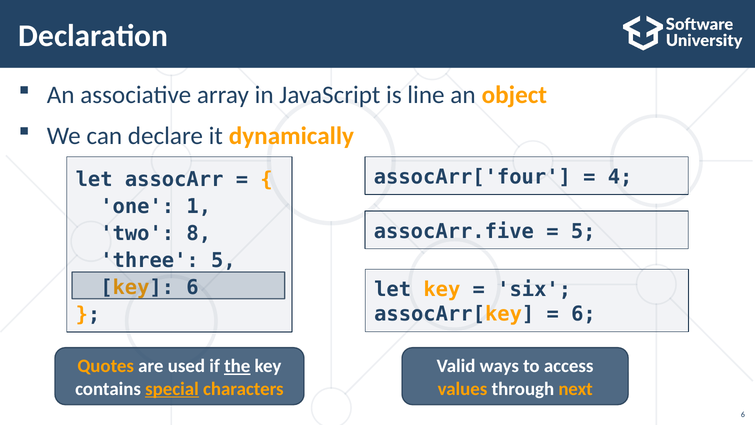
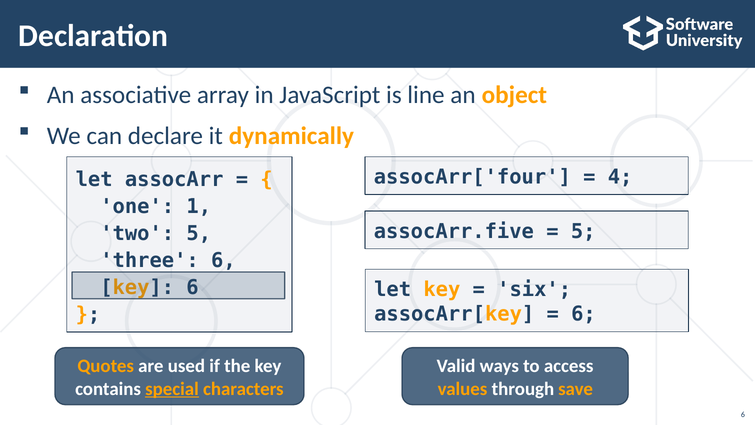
two 8: 8 -> 5
three 5: 5 -> 6
the underline: present -> none
next: next -> save
